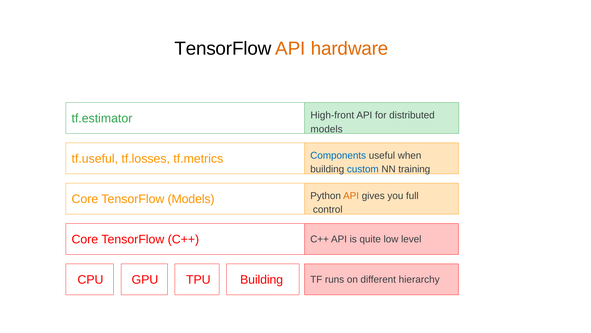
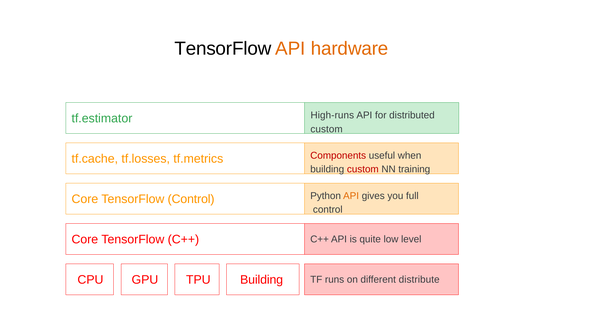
High-front: High-front -> High-runs
models at (327, 129): models -> custom
tf.useful: tf.useful -> tf.cache
Components colour: blue -> red
custom at (363, 169) colour: blue -> red
TensorFlow Models: Models -> Control
hierarchy: hierarchy -> distribute
